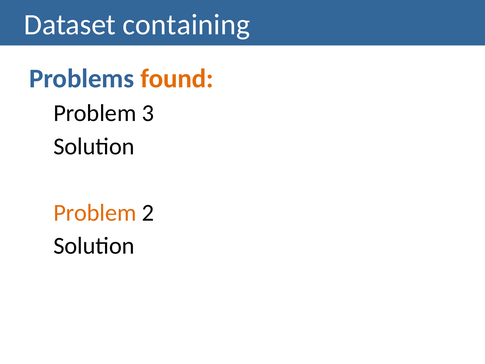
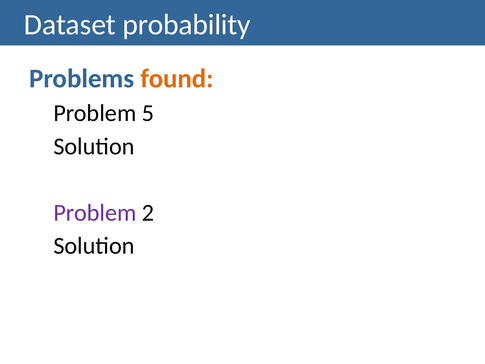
containing: containing -> probability
3: 3 -> 5
Problem at (95, 213) colour: orange -> purple
